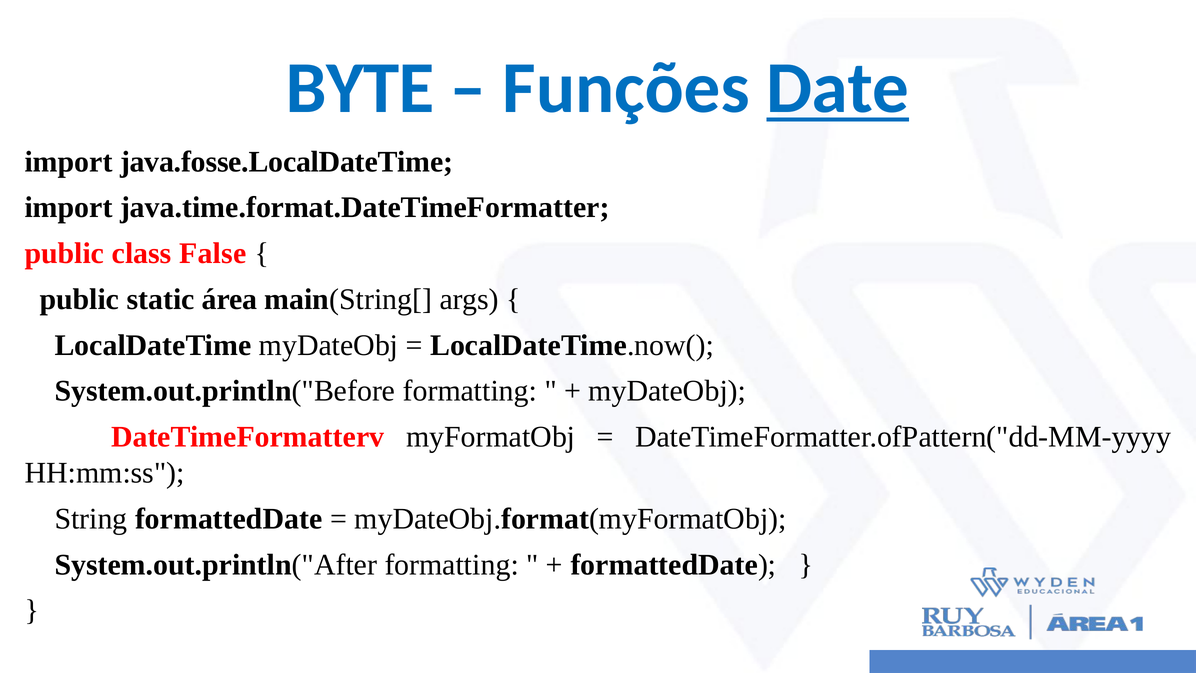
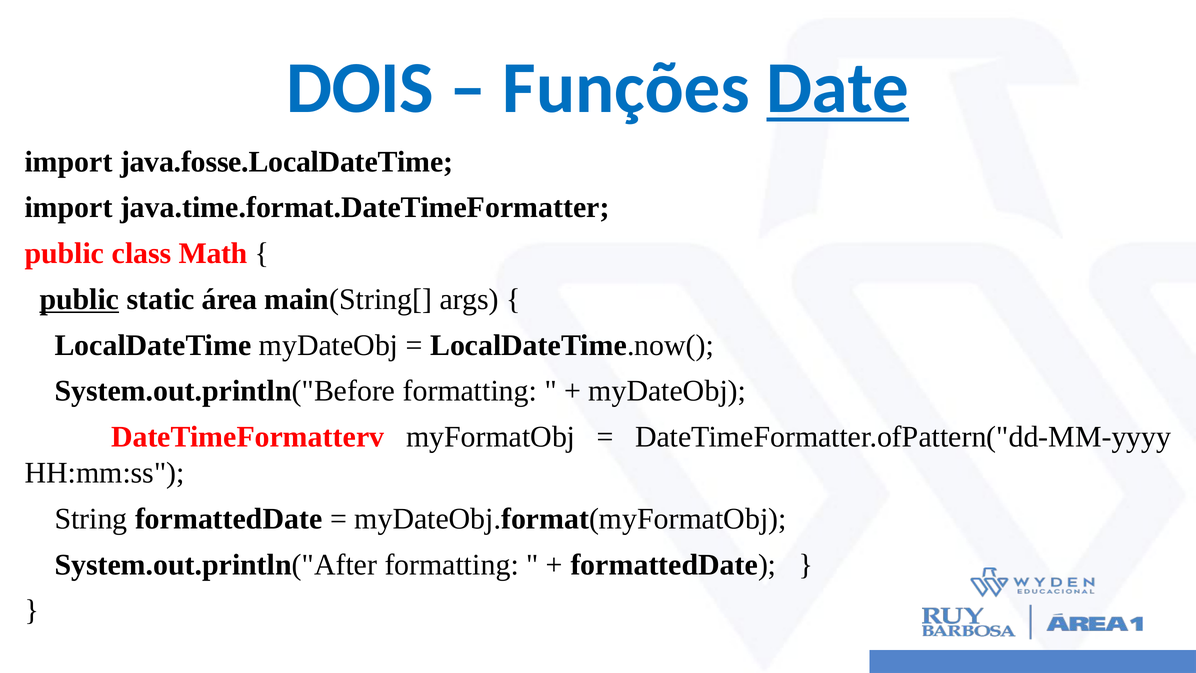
BYTE: BYTE -> DOIS
False: False -> Math
public at (79, 299) underline: none -> present
